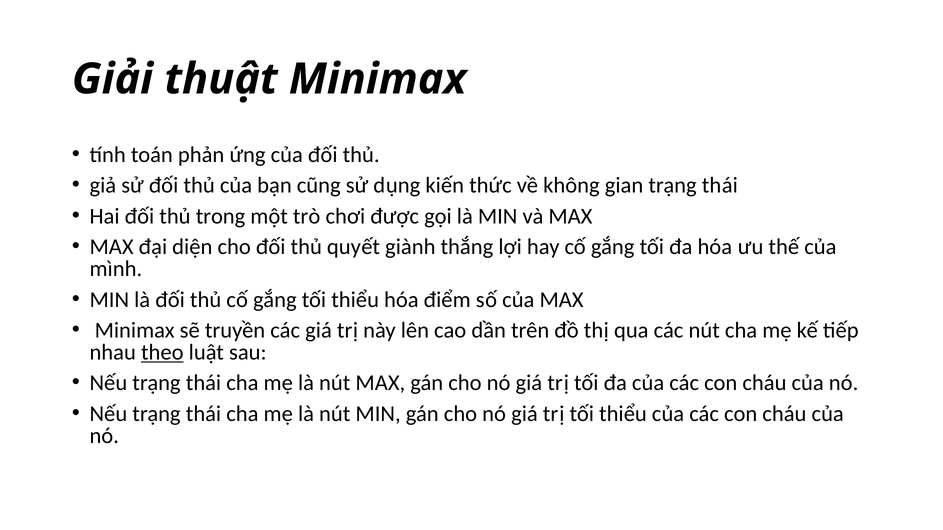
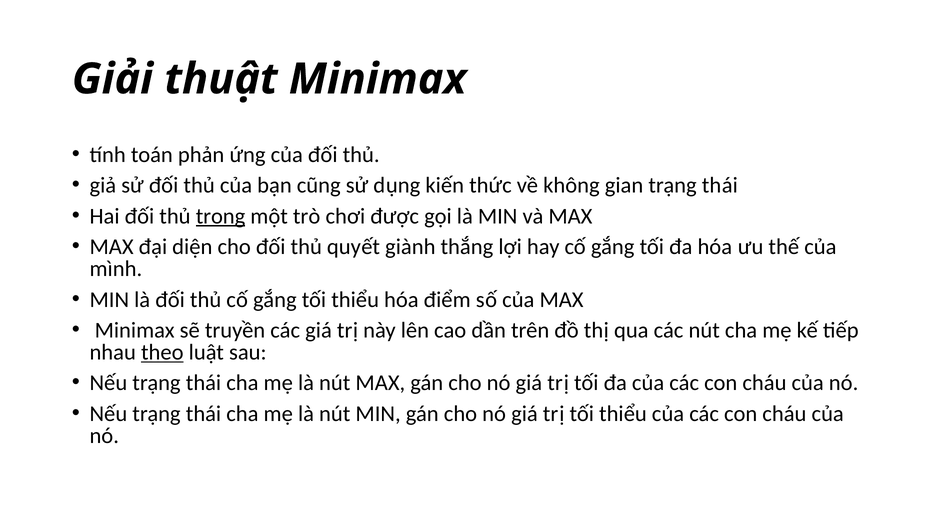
trong underline: none -> present
